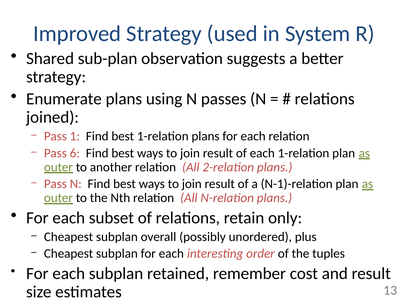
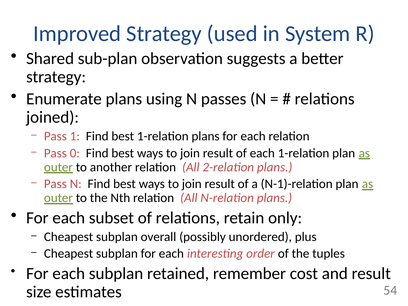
6: 6 -> 0
13: 13 -> 54
